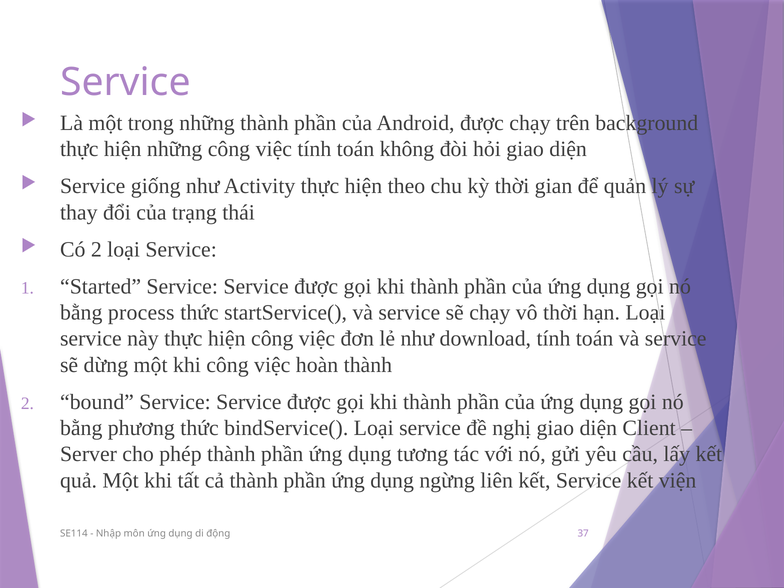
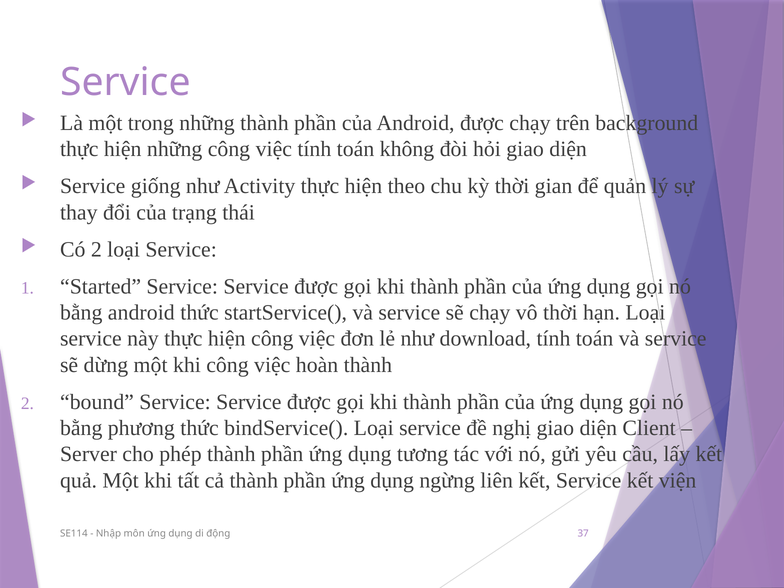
bằng process: process -> android
